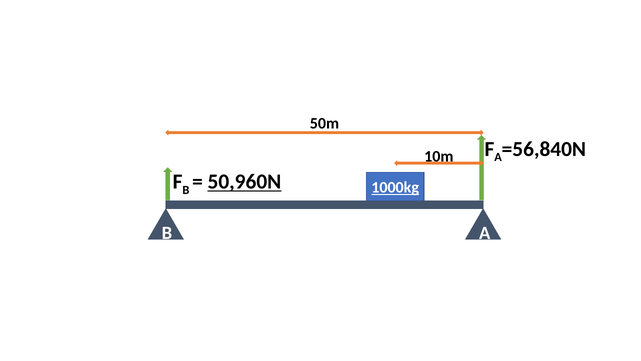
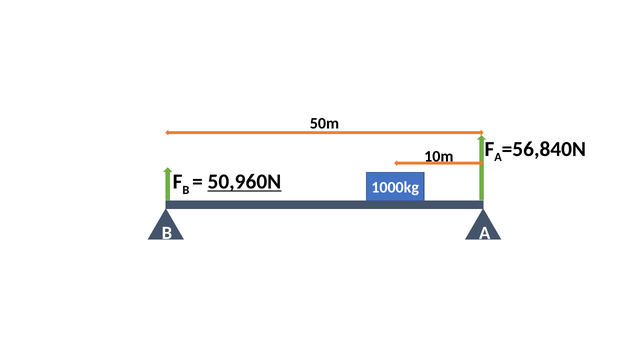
1000kg underline: present -> none
